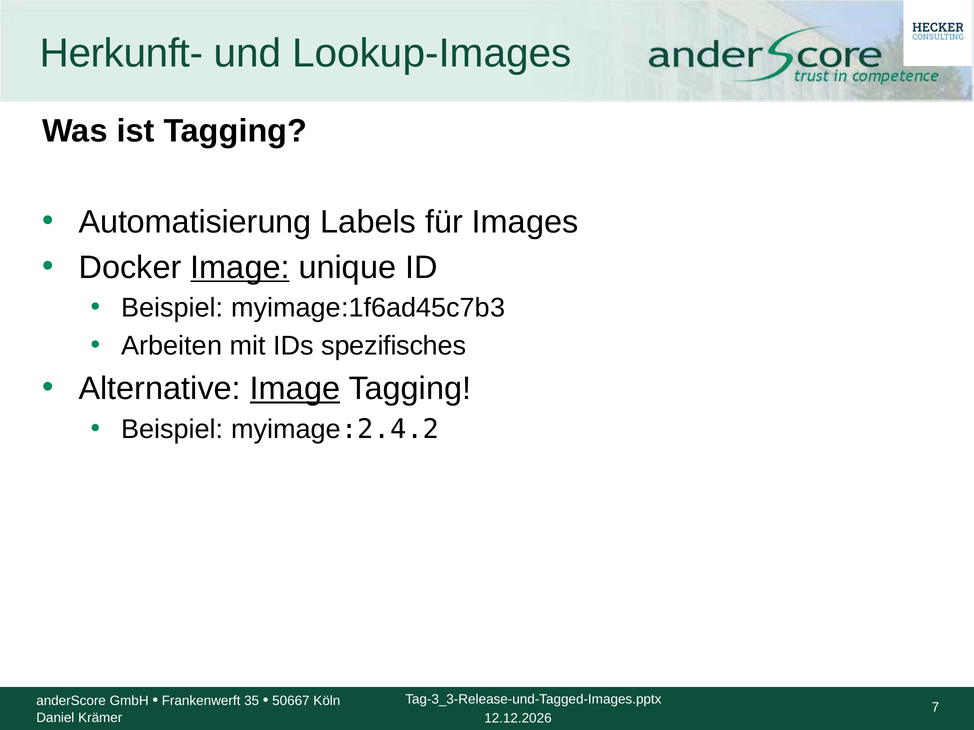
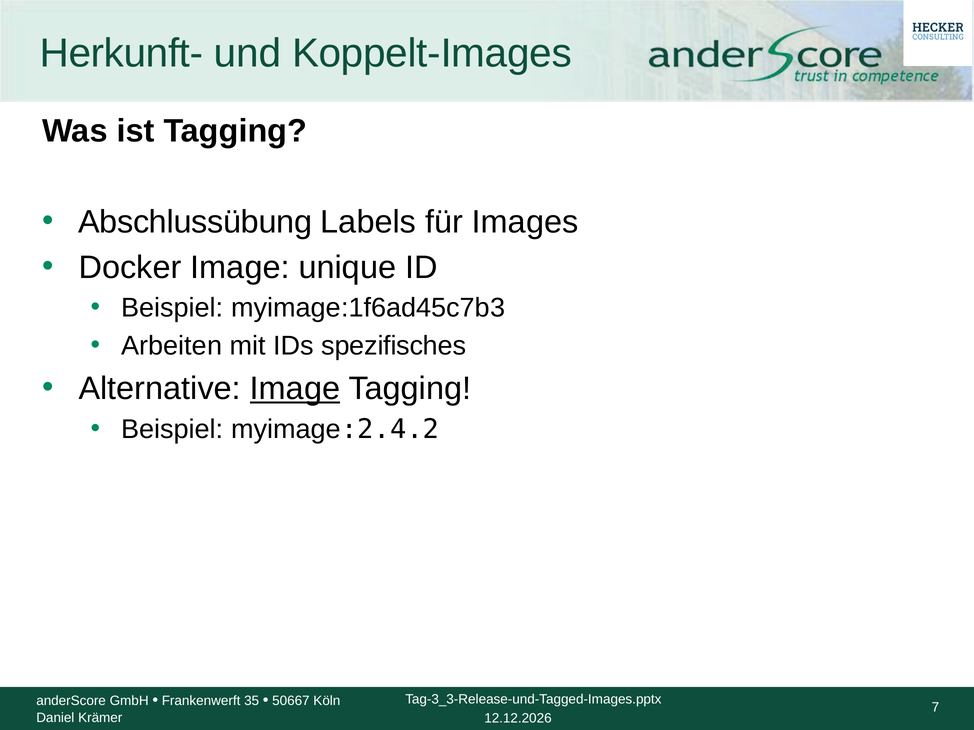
Lookup-Images: Lookup-Images -> Koppelt-Images
Automatisierung: Automatisierung -> Abschlussübung
Image at (240, 267) underline: present -> none
